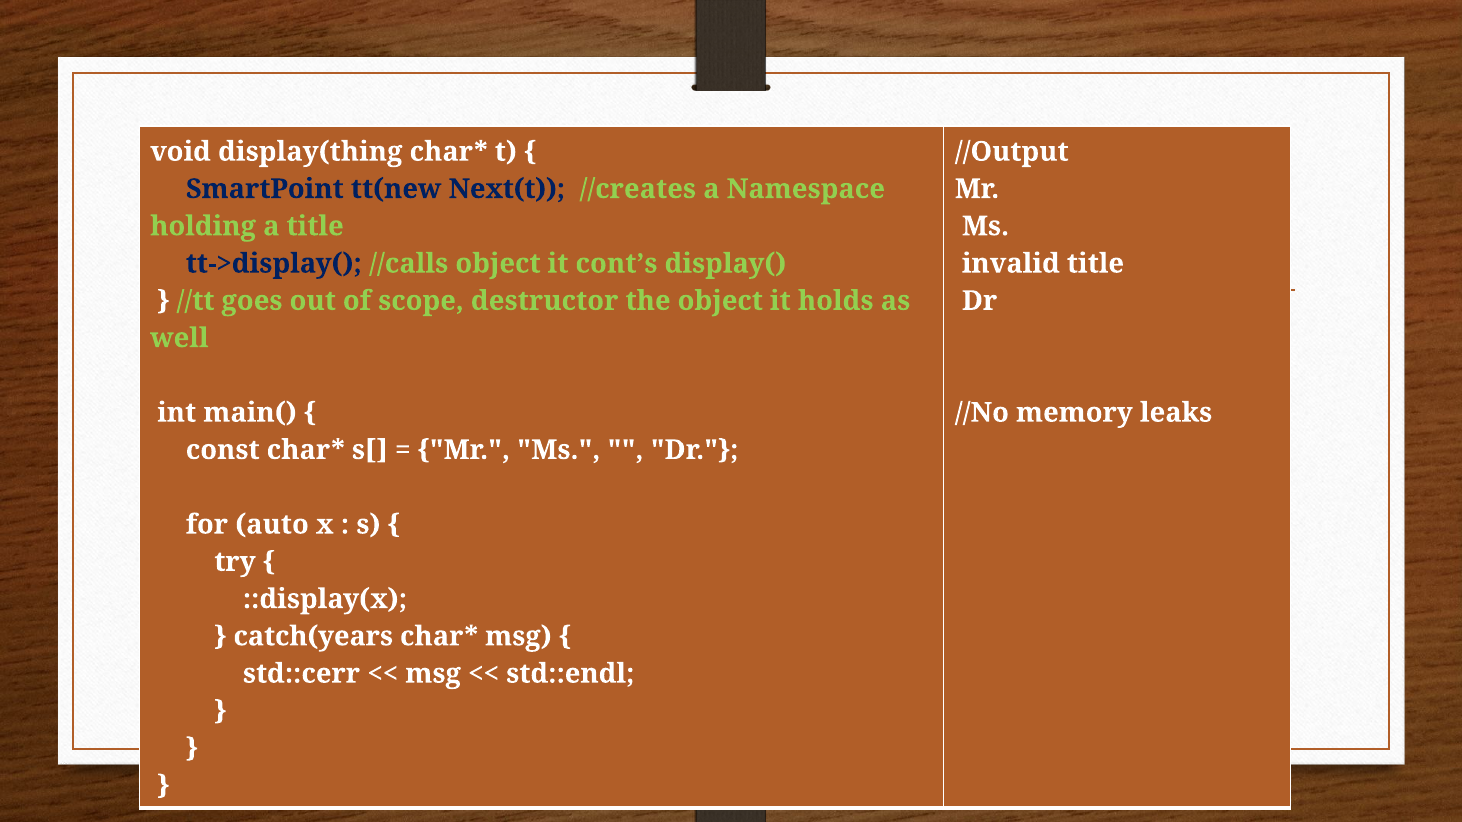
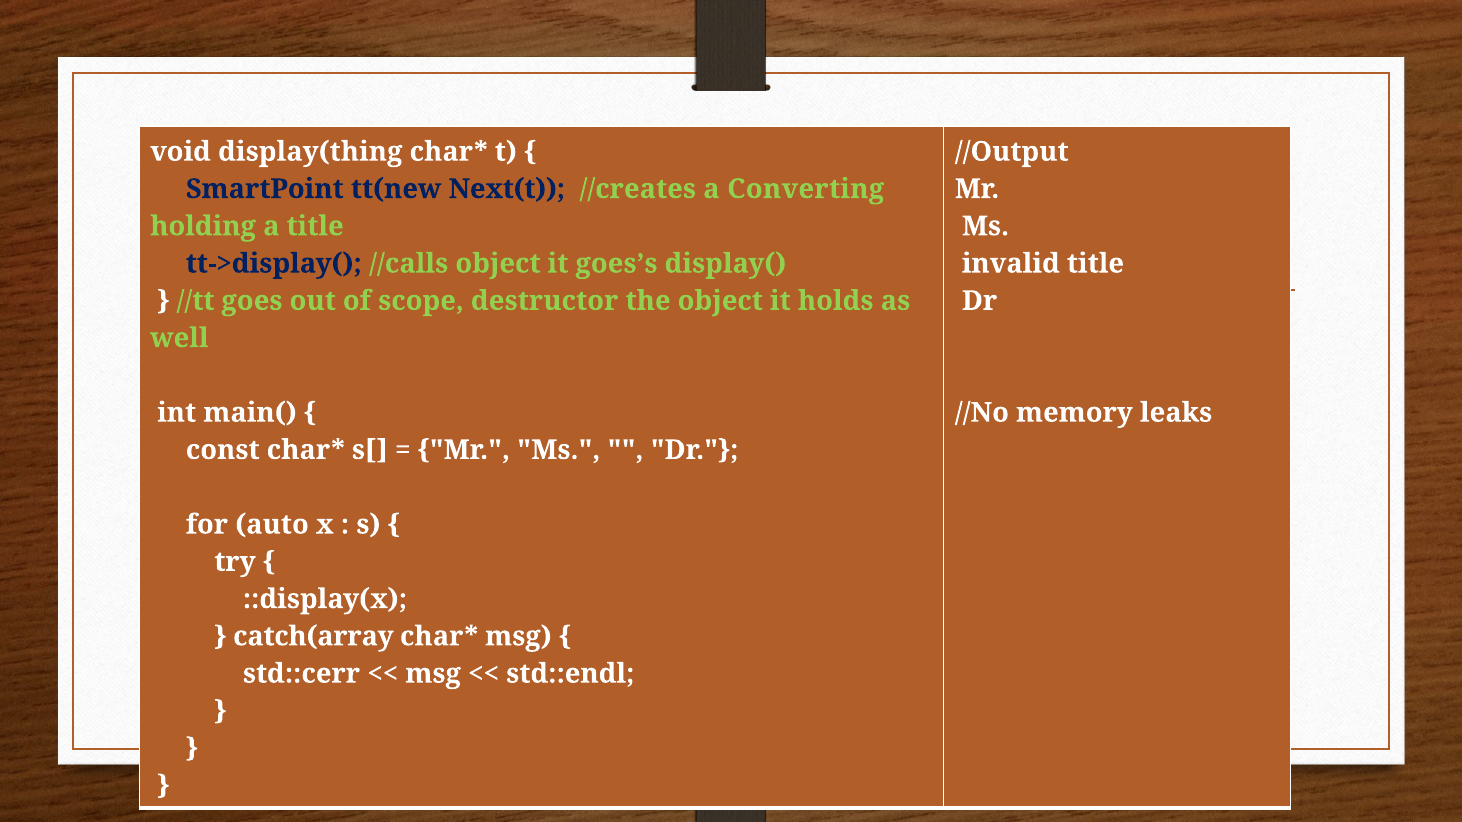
Namespace: Namespace -> Converting
cont’s: cont’s -> goes’s
catch(years: catch(years -> catch(array
